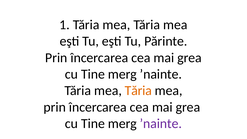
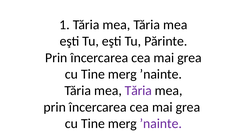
Tăria at (138, 91) colour: orange -> purple
